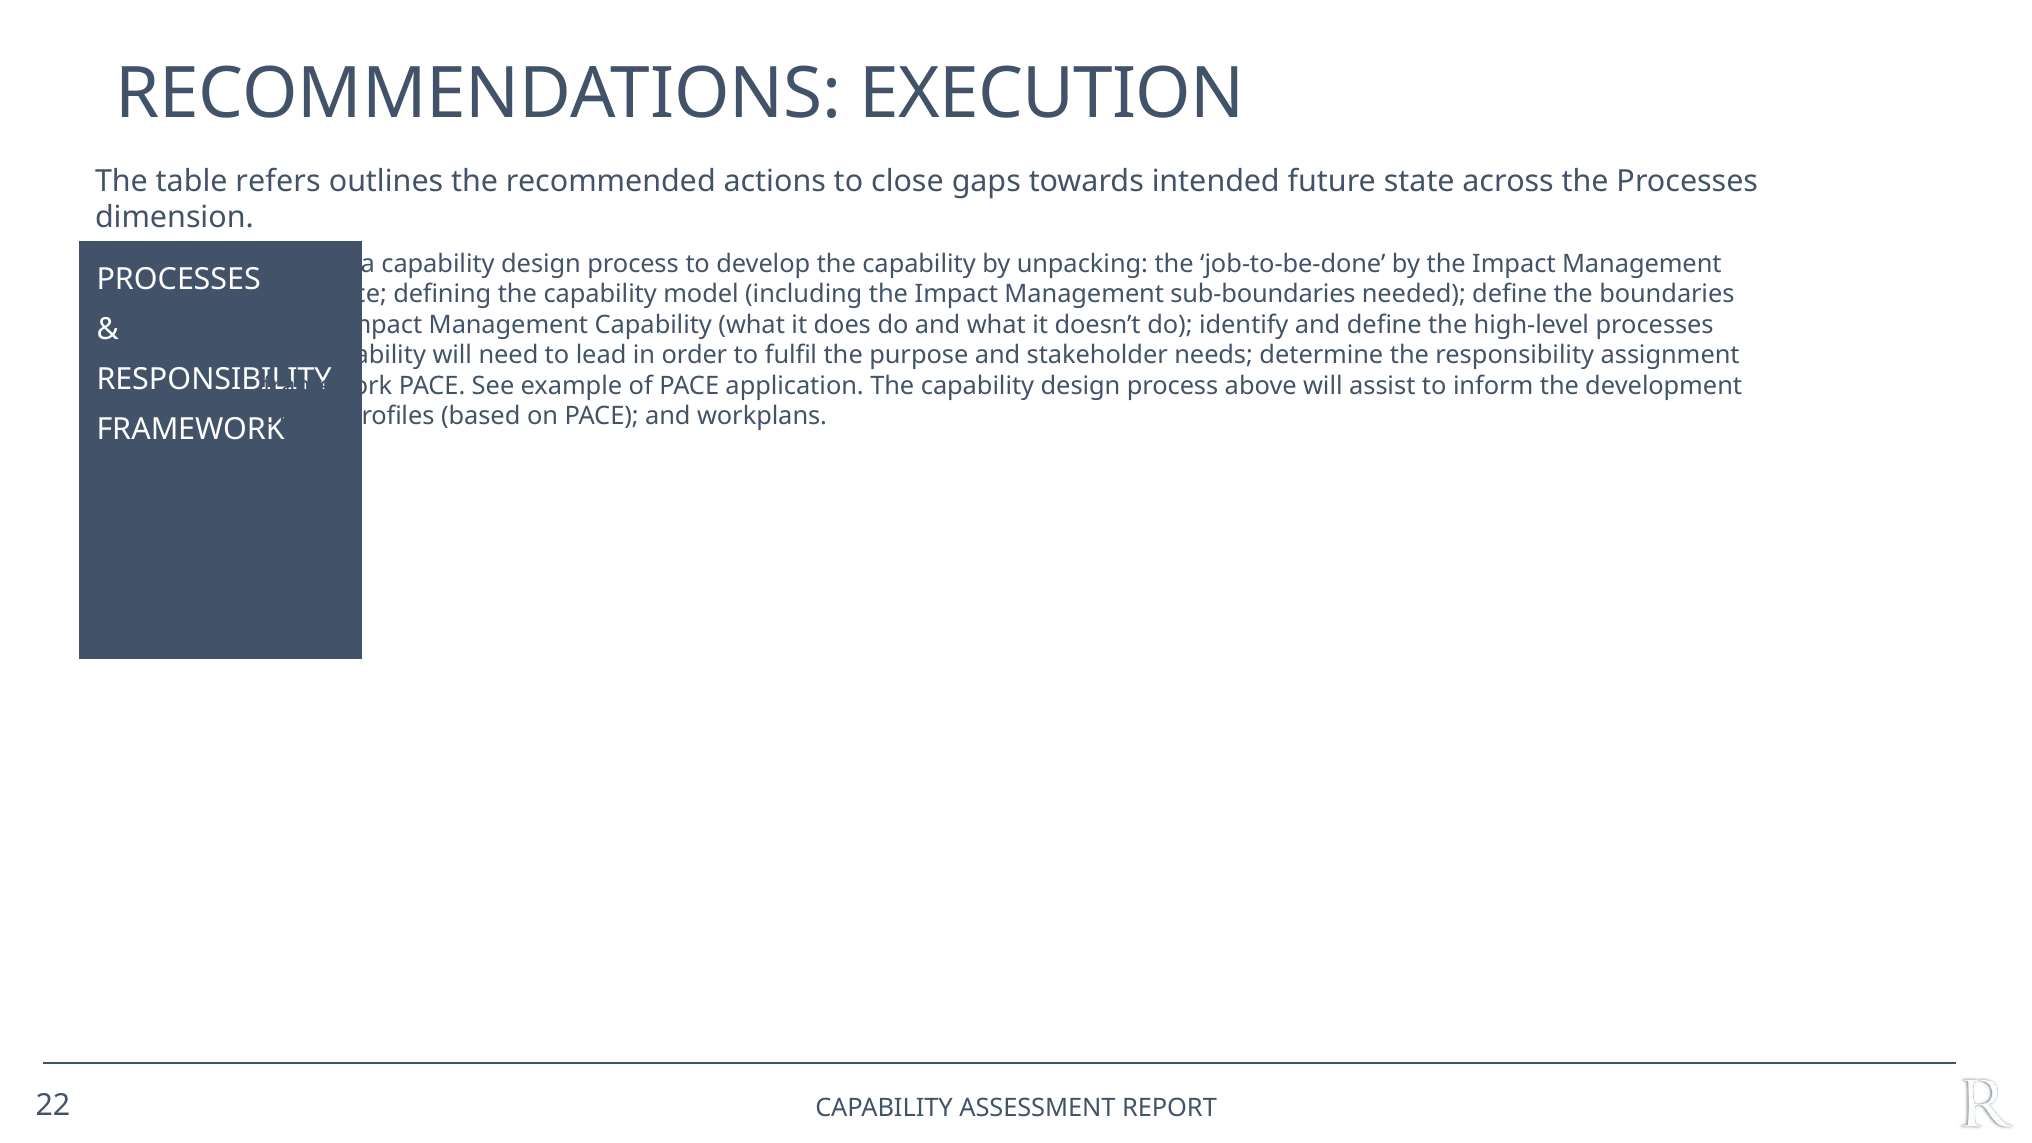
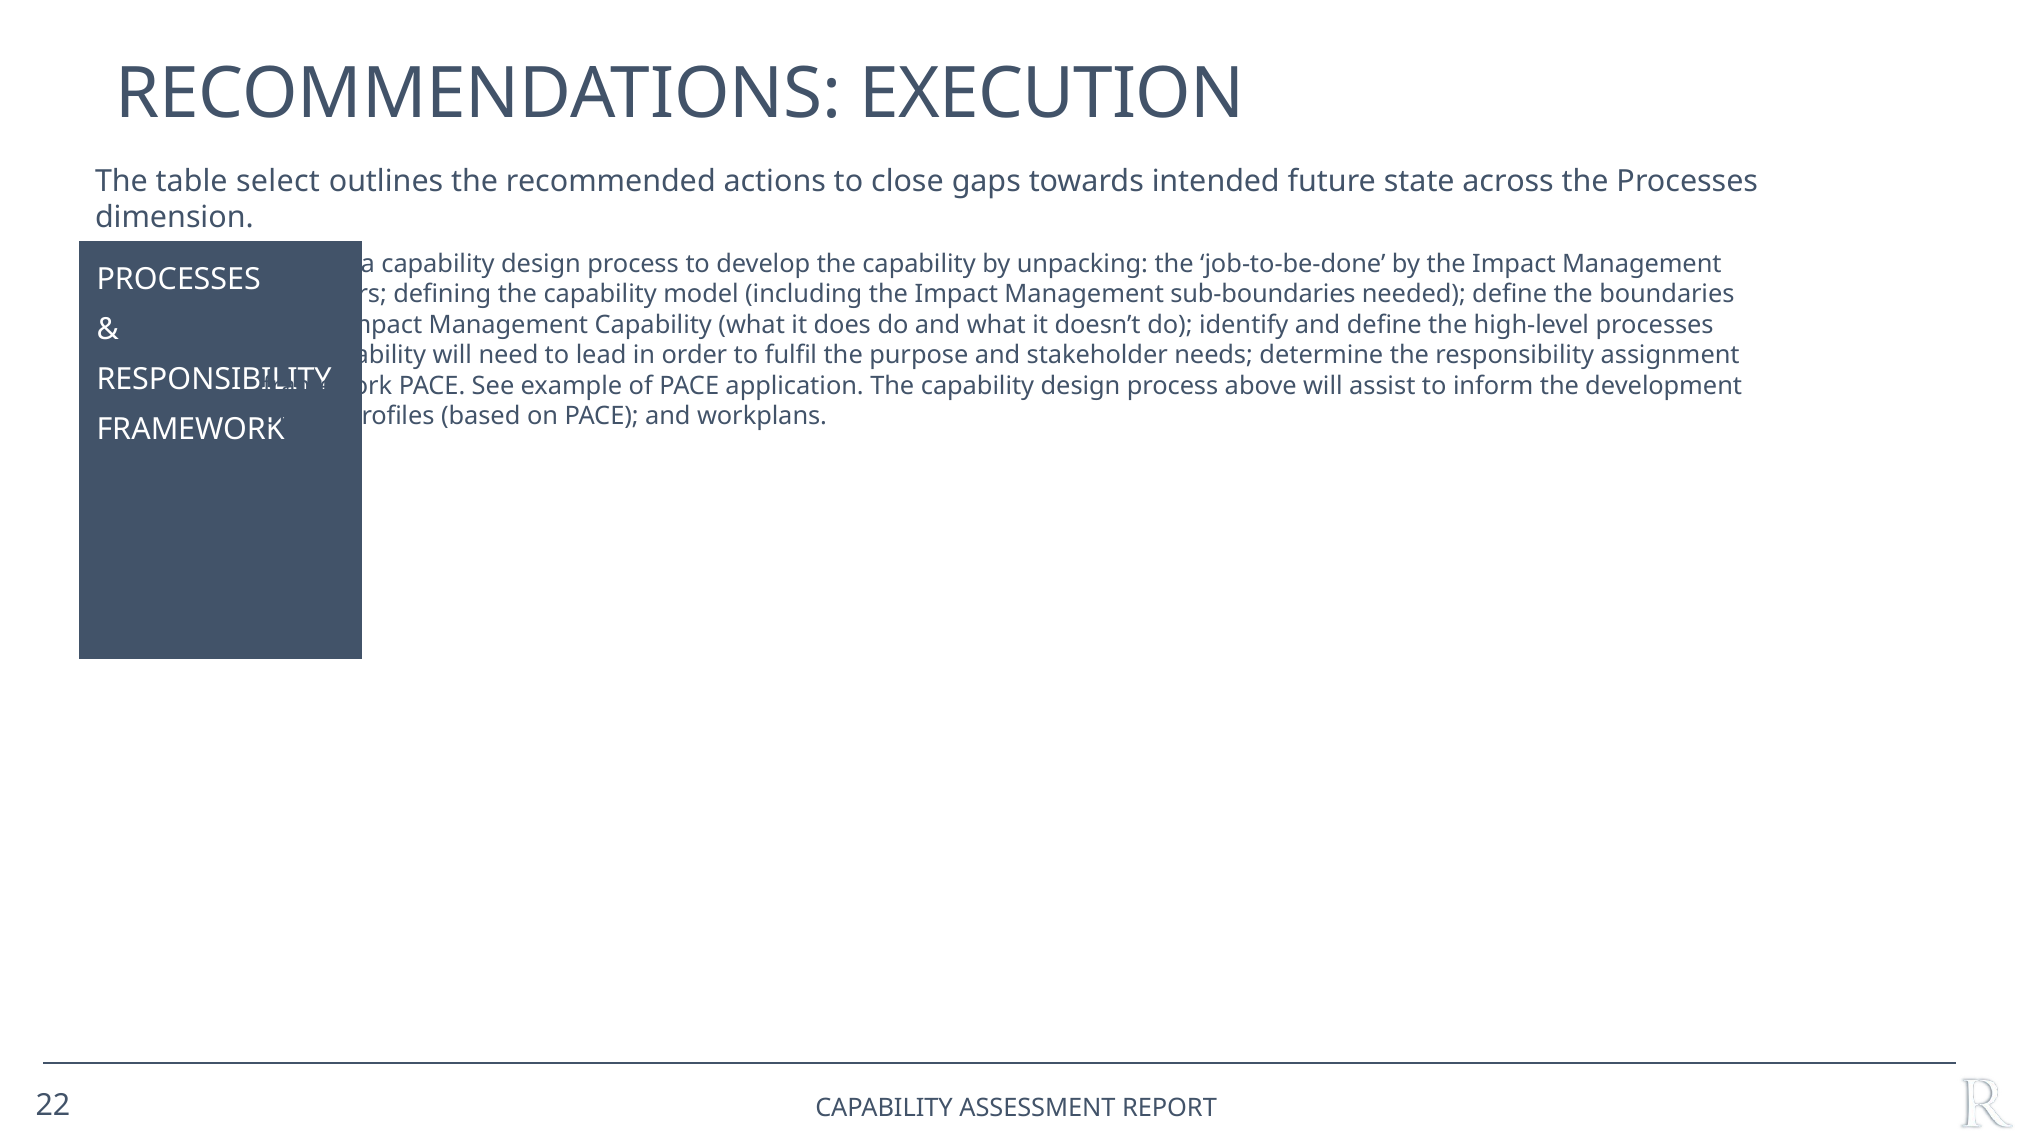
refers: refers -> select
Resilience: Resilience -> Considers
